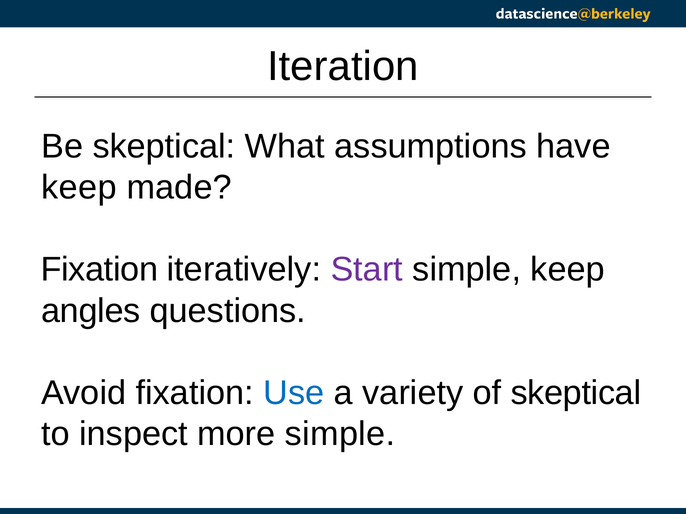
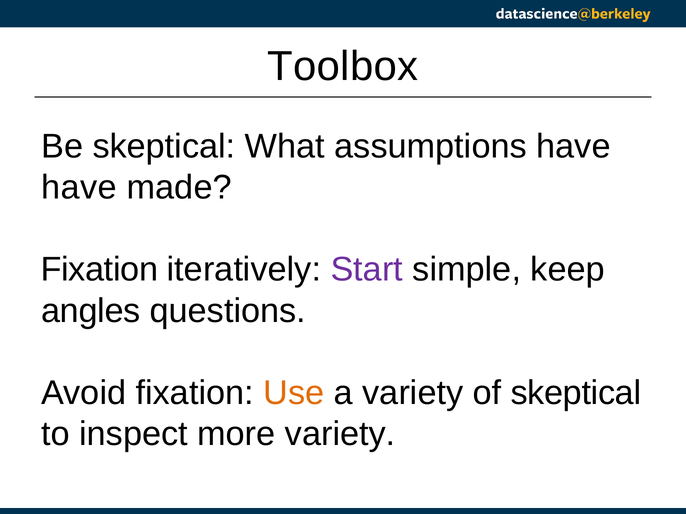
Iteration: Iteration -> Toolbox
keep at (79, 188): keep -> have
Use colour: blue -> orange
more simple: simple -> variety
